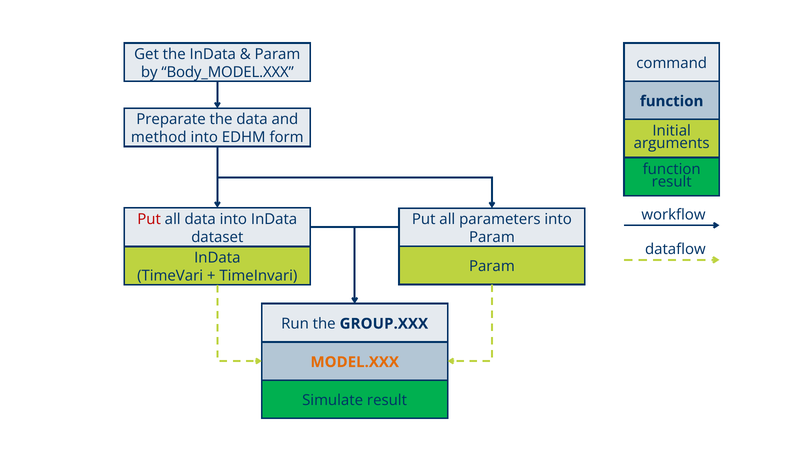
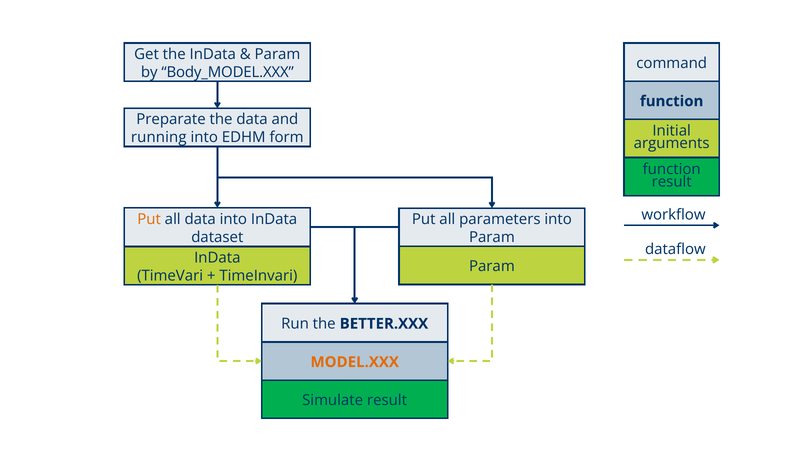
method: method -> running
Put at (149, 219) colour: red -> orange
GROUP.XXX: GROUP.XXX -> BETTER.XXX
